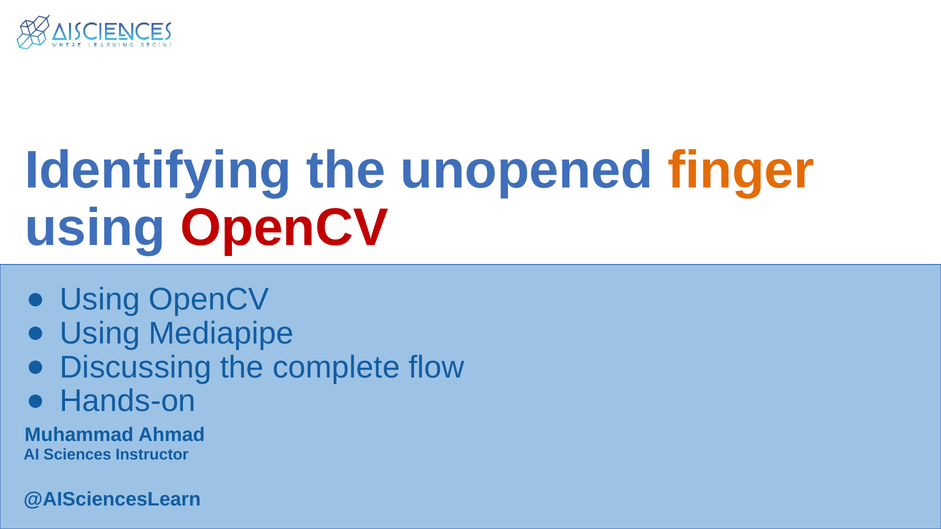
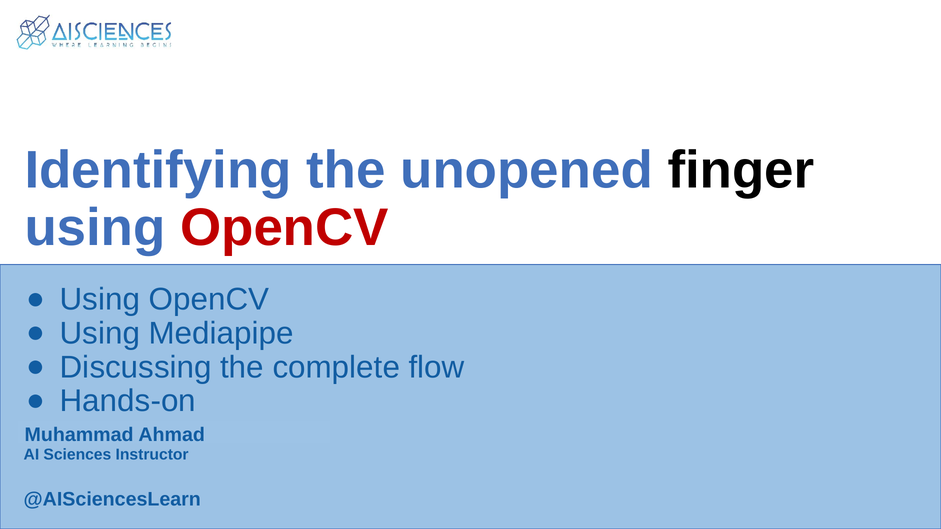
finger colour: orange -> black
